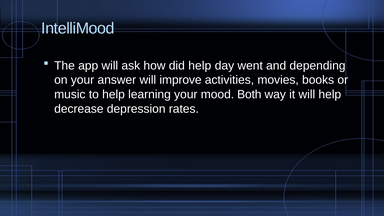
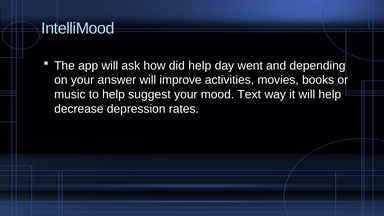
learning: learning -> suggest
Both: Both -> Text
